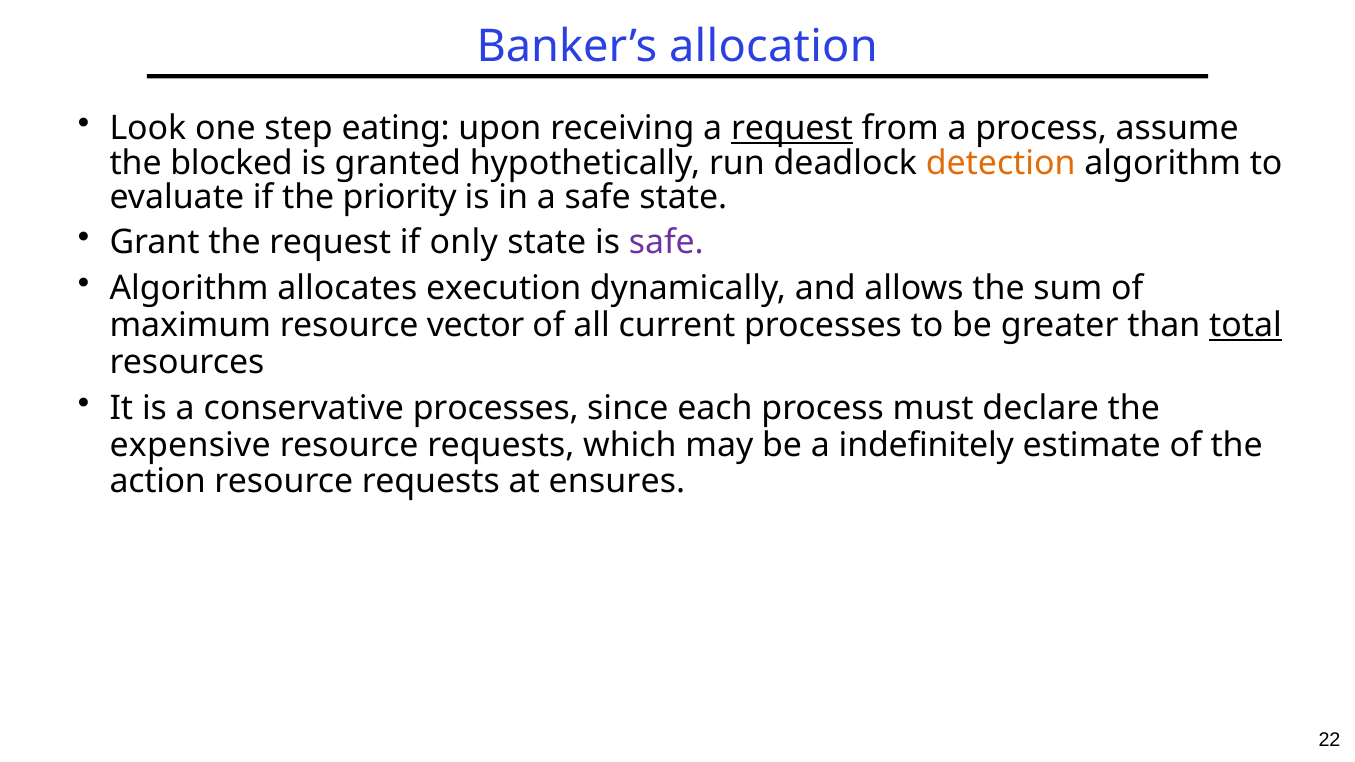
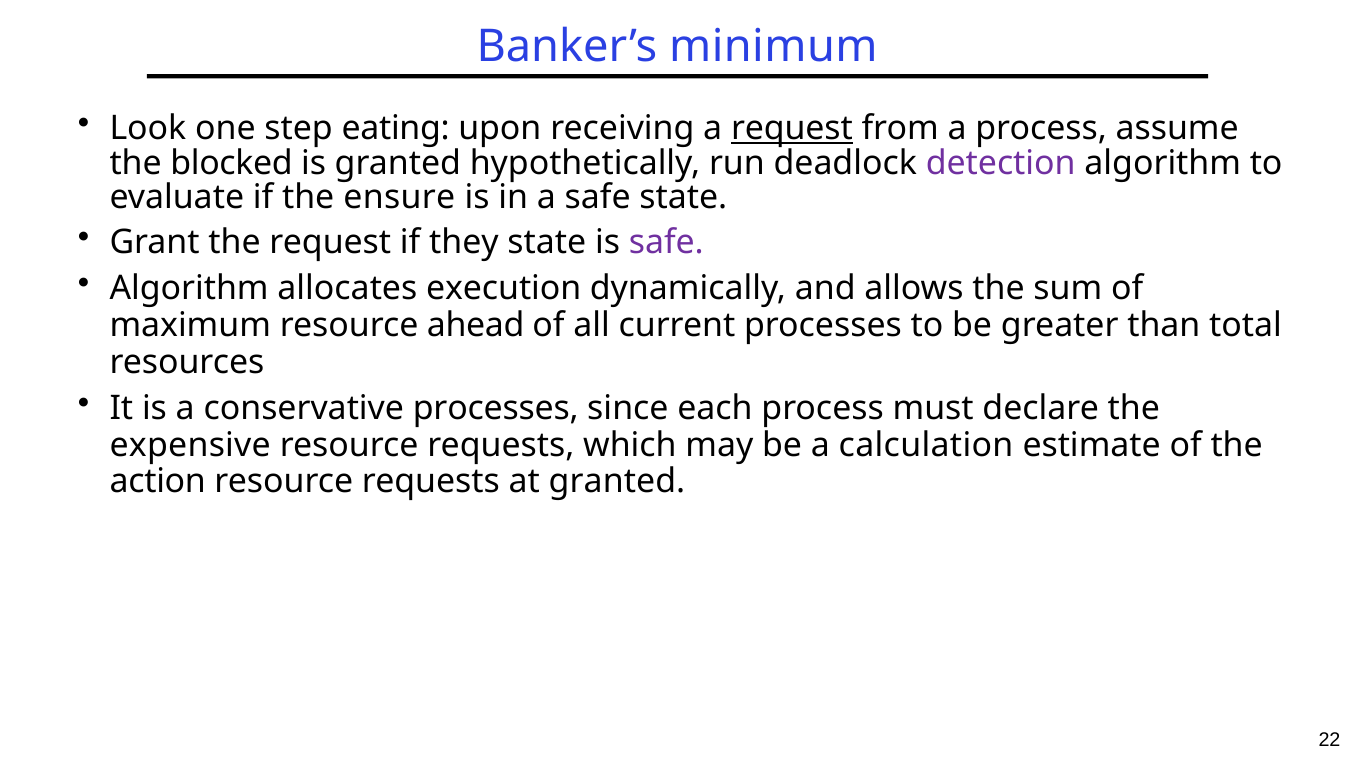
allocation: allocation -> minimum
detection colour: orange -> purple
priority: priority -> ensure
only: only -> they
vector: vector -> ahead
total underline: present -> none
indefinitely: indefinitely -> calculation
at ensures: ensures -> granted
